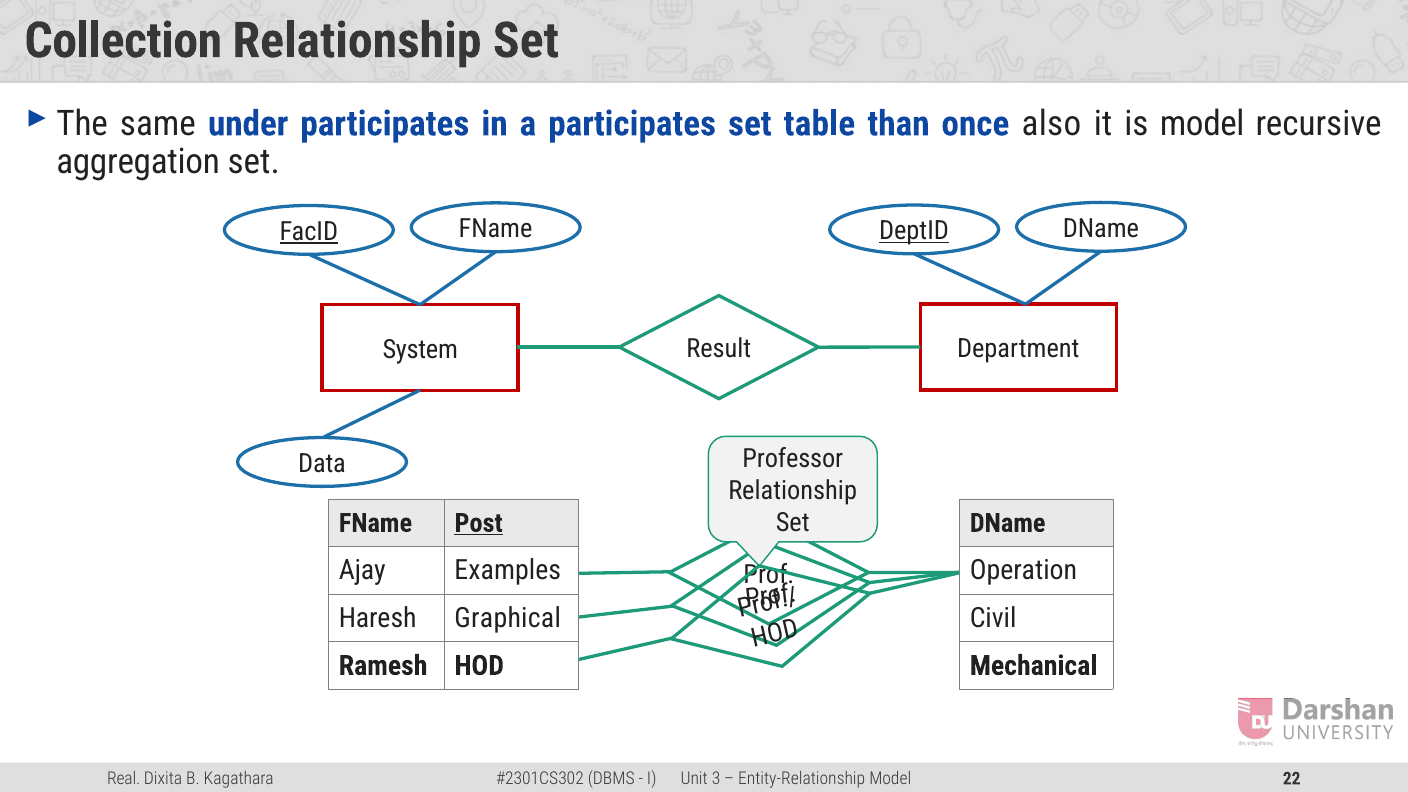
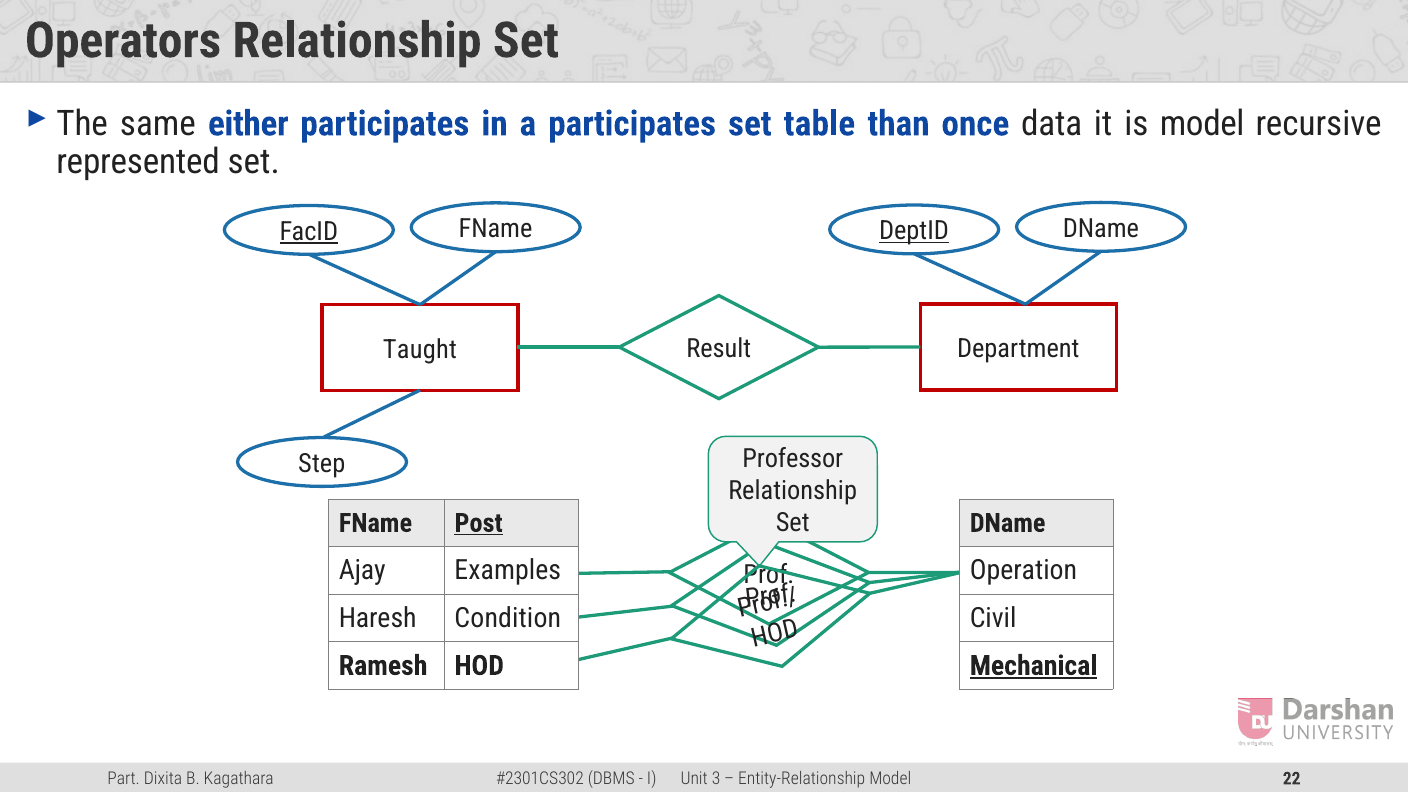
Collection: Collection -> Operators
under: under -> either
also: also -> data
aggregation: aggregation -> represented
System: System -> Taught
Data: Data -> Step
Graphical: Graphical -> Condition
Mechanical underline: none -> present
Real: Real -> Part
